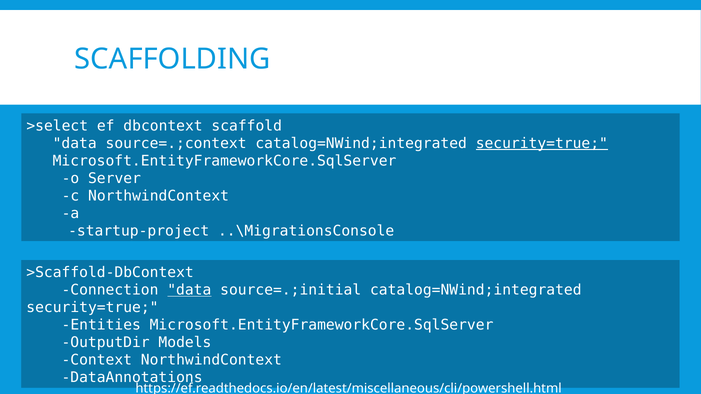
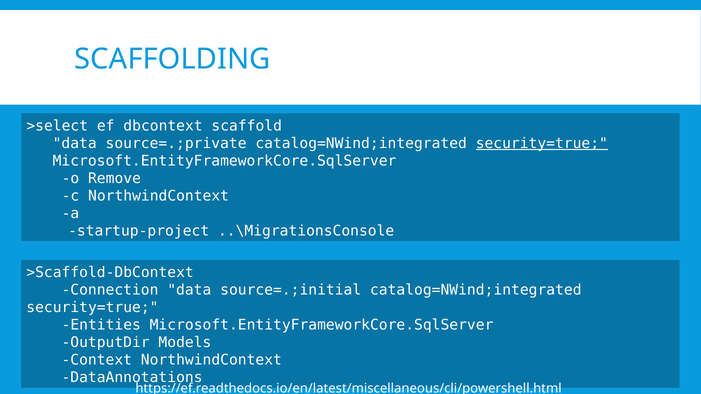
source=.;context: source=.;context -> source=.;private
Server: Server -> Remove
data at (189, 290) underline: present -> none
